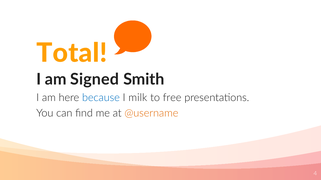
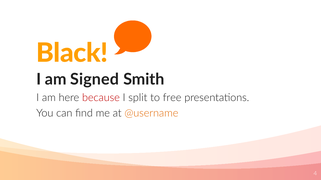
Total: Total -> Black
because colour: blue -> red
milk: milk -> split
